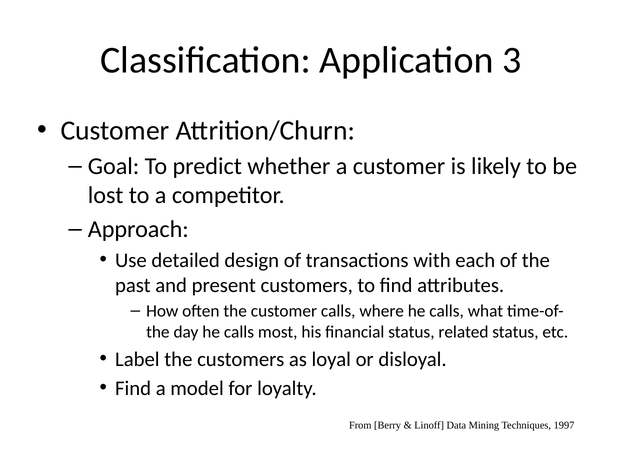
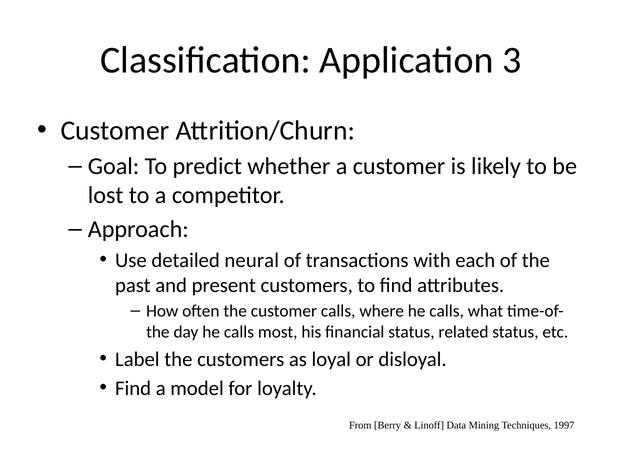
design: design -> neural
